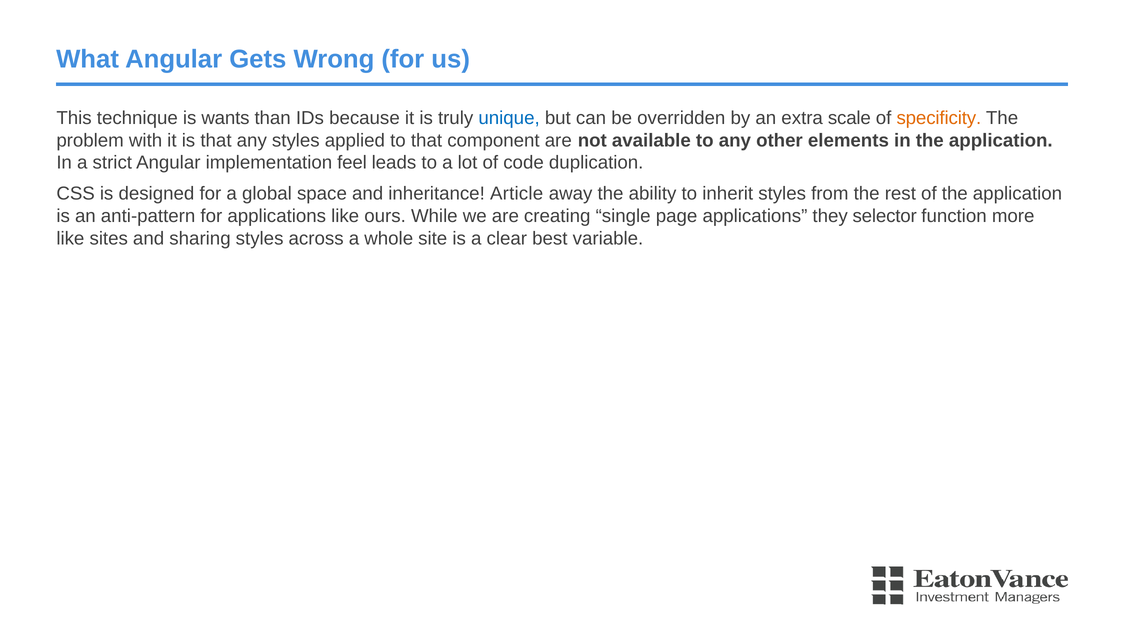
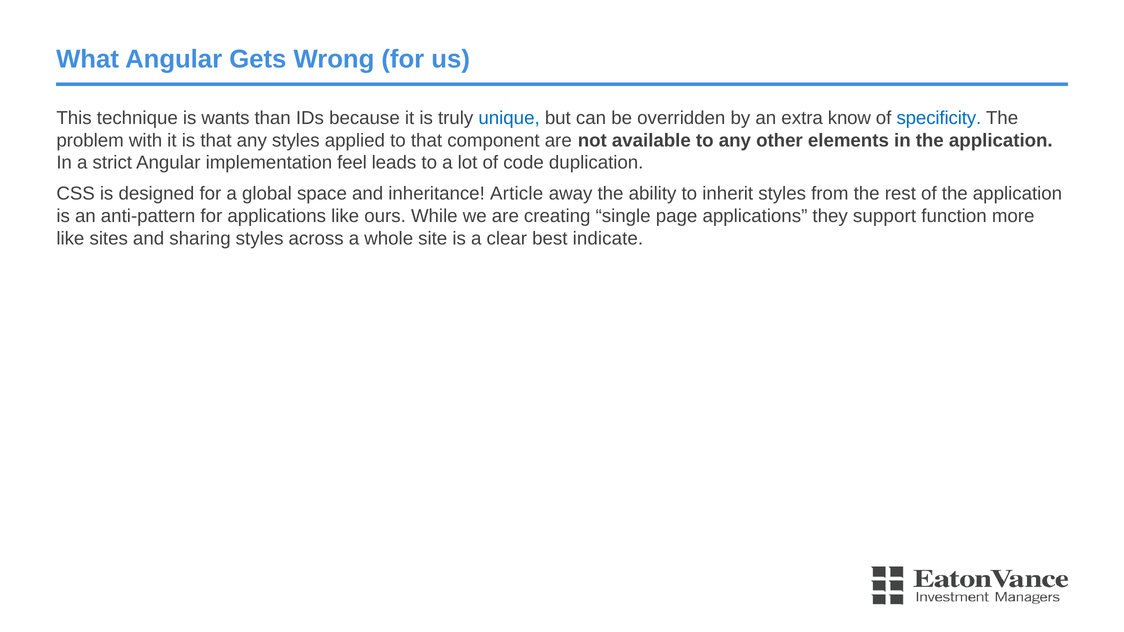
scale: scale -> know
specificity colour: orange -> blue
selector: selector -> support
variable: variable -> indicate
